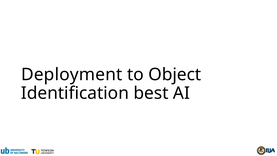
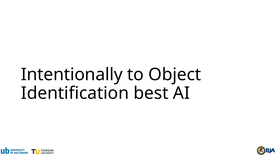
Deployment: Deployment -> Intentionally
